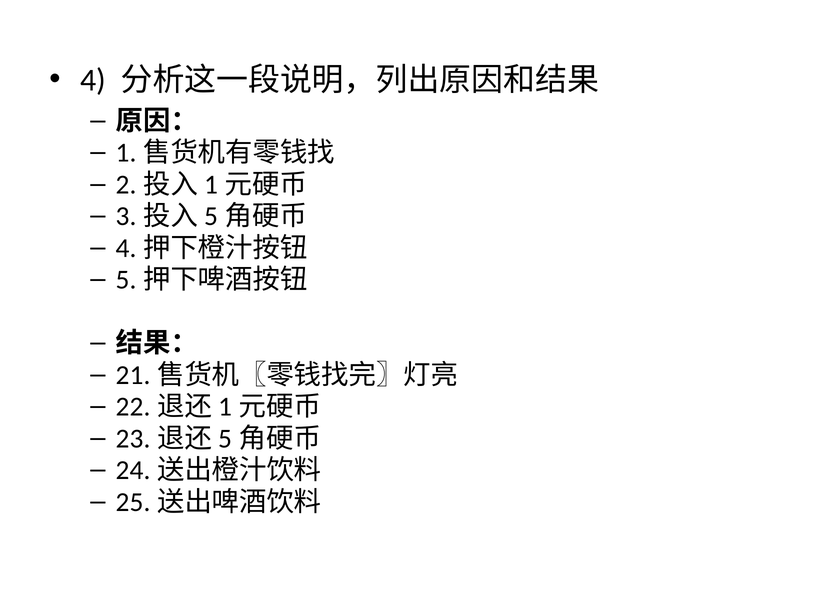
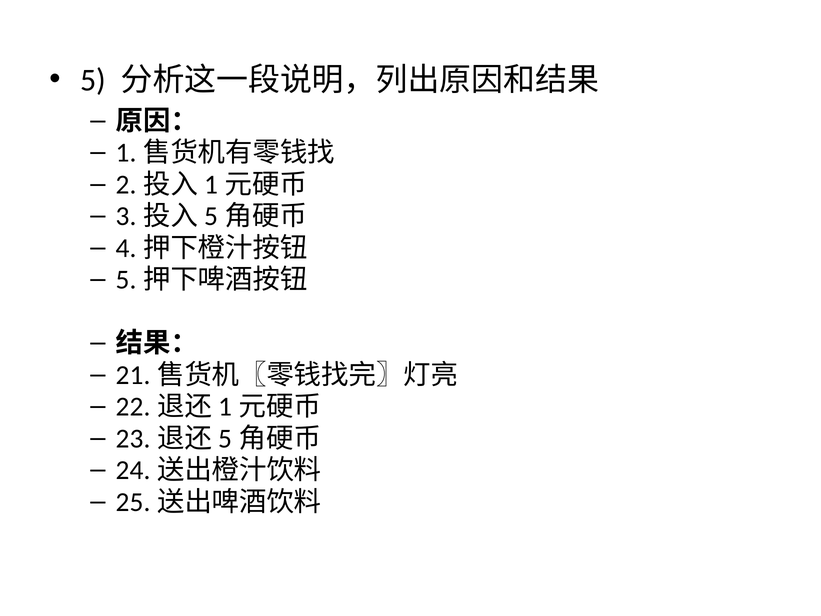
4: 4 -> 5
